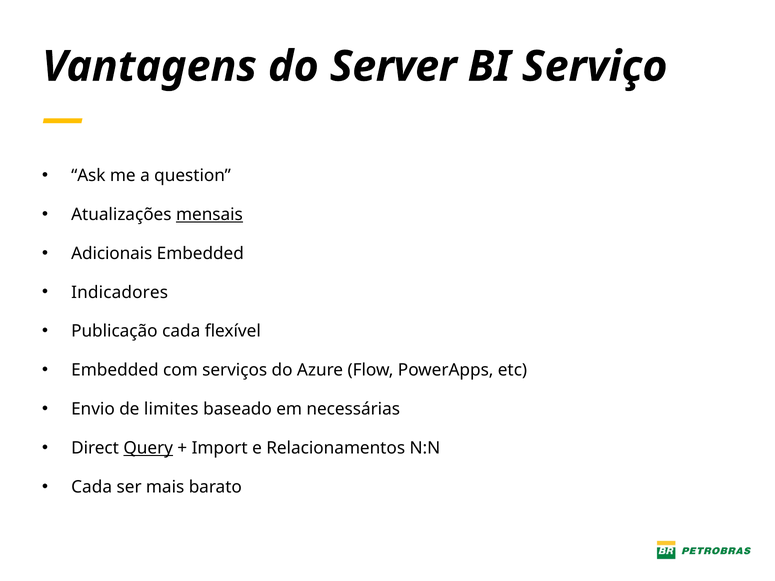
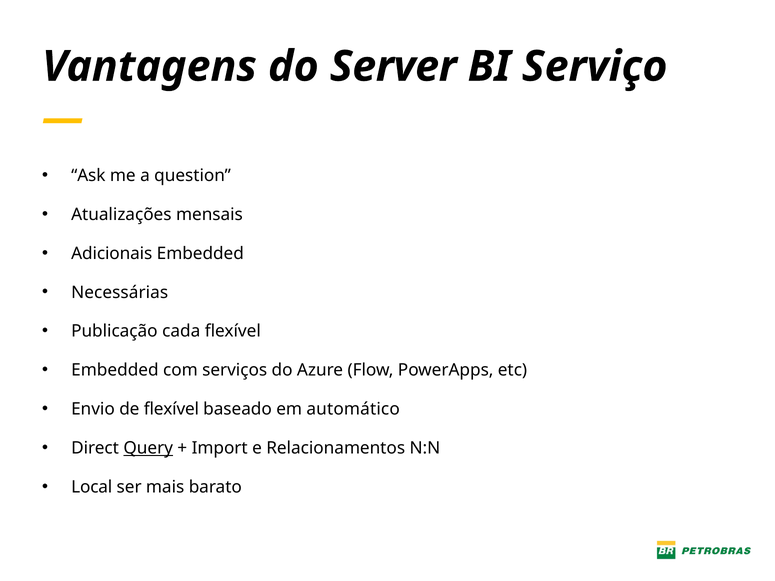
mensais underline: present -> none
Indicadores: Indicadores -> Necessárias
de limites: limites -> flexível
necessárias: necessárias -> automático
Cada at (92, 487): Cada -> Local
